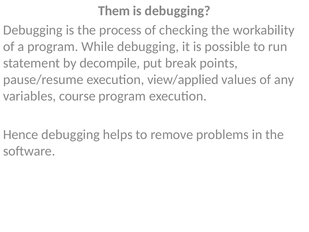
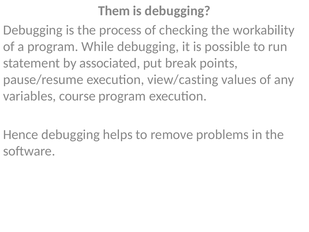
decompile: decompile -> associated
view/applied: view/applied -> view/casting
